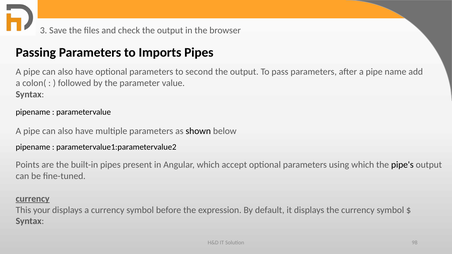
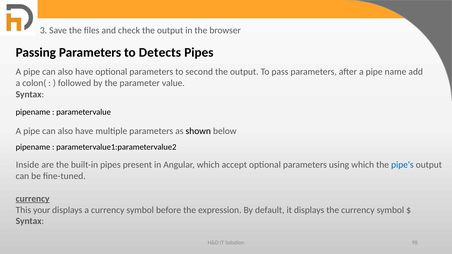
Imports: Imports -> Detects
Points: Points -> Inside
pipe's colour: black -> blue
